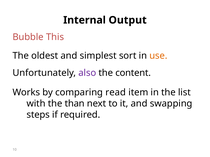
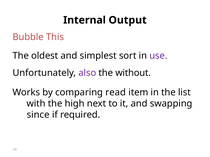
use colour: orange -> purple
content: content -> without
than: than -> high
steps: steps -> since
